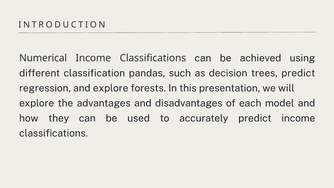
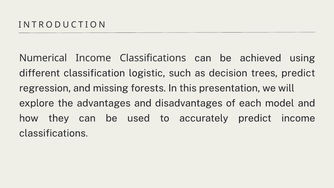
pandas: pandas -> logistic
and explore: explore -> missing
